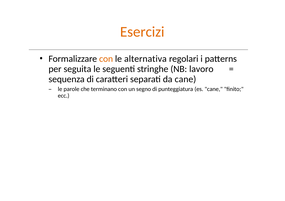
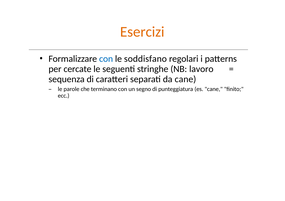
con at (106, 59) colour: orange -> blue
alternativa: alternativa -> soddisfano
seguita: seguita -> cercate
